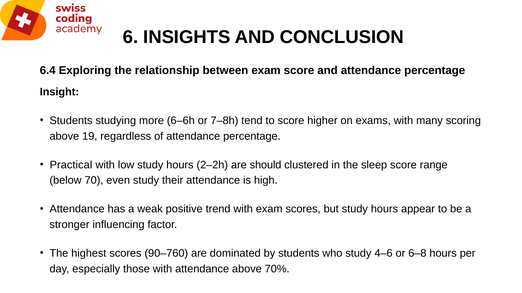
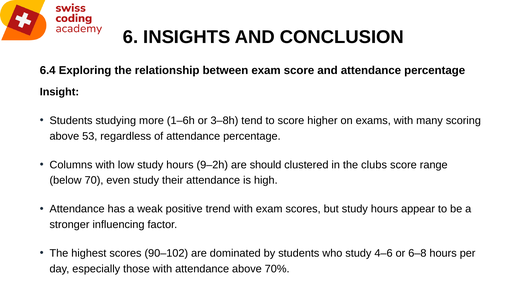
6–6h: 6–6h -> 1–6h
7–8h: 7–8h -> 3–8h
19: 19 -> 53
Practical: Practical -> Columns
2–2h: 2–2h -> 9–2h
sleep: sleep -> clubs
90–760: 90–760 -> 90–102
